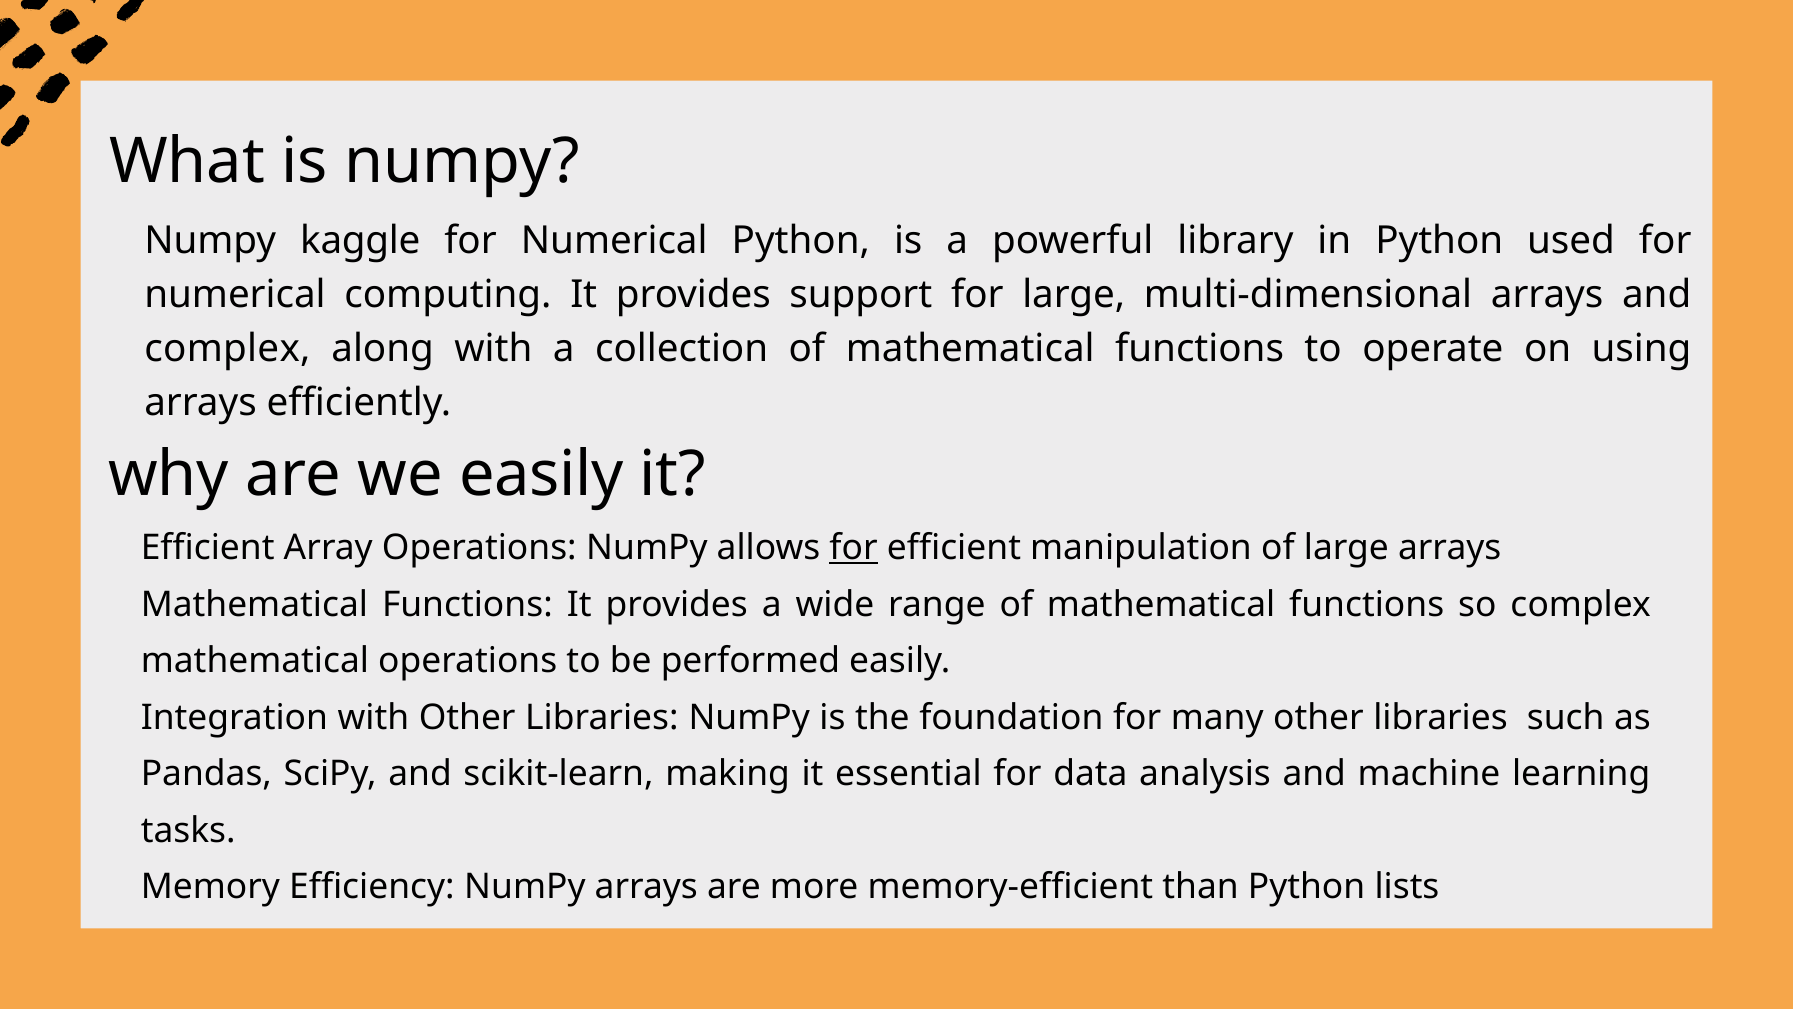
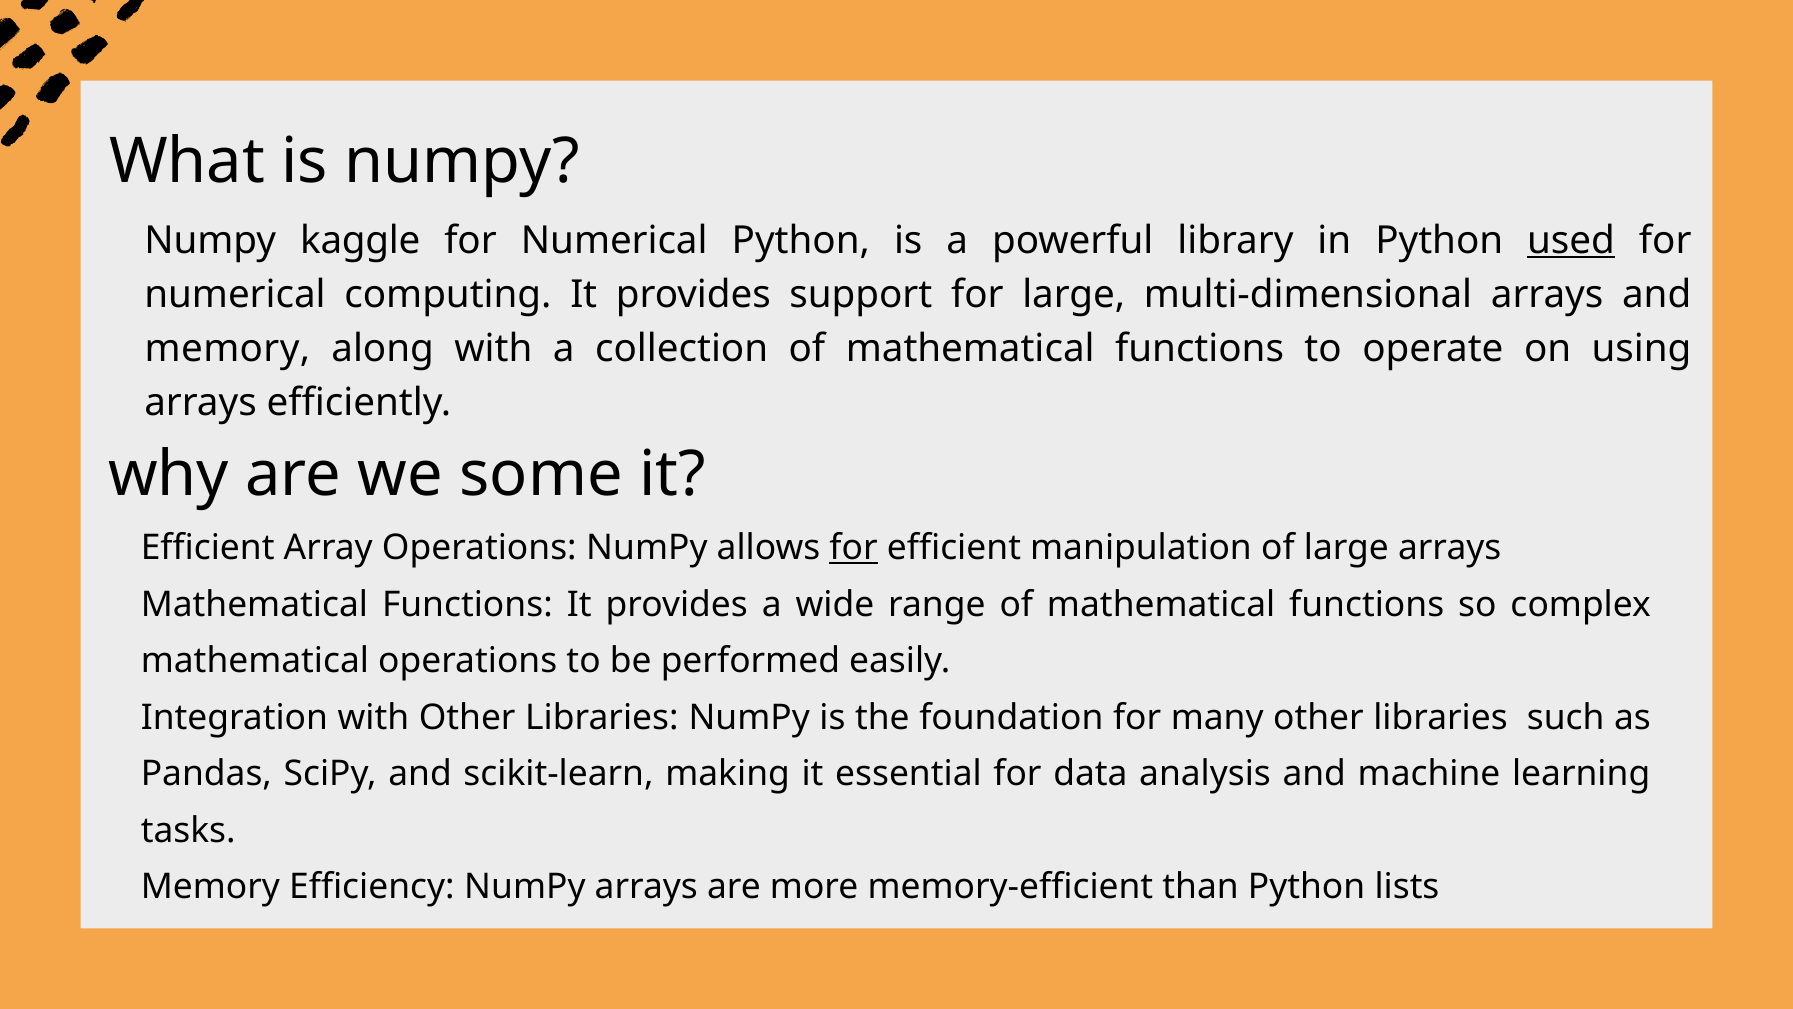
used underline: none -> present
complex at (227, 349): complex -> memory
we easily: easily -> some
